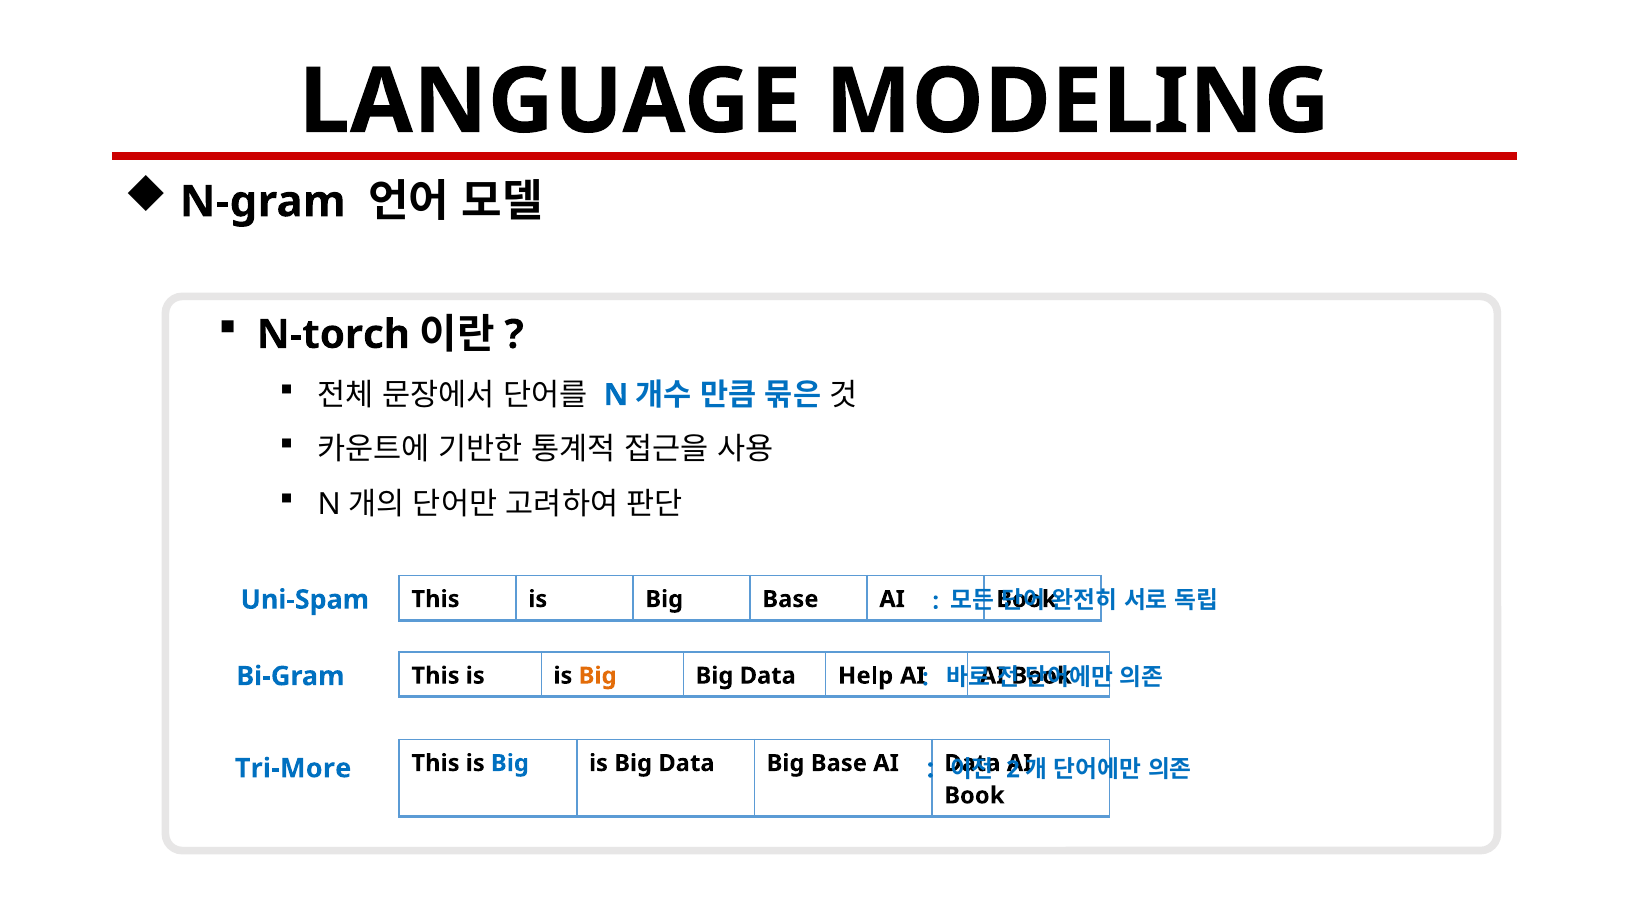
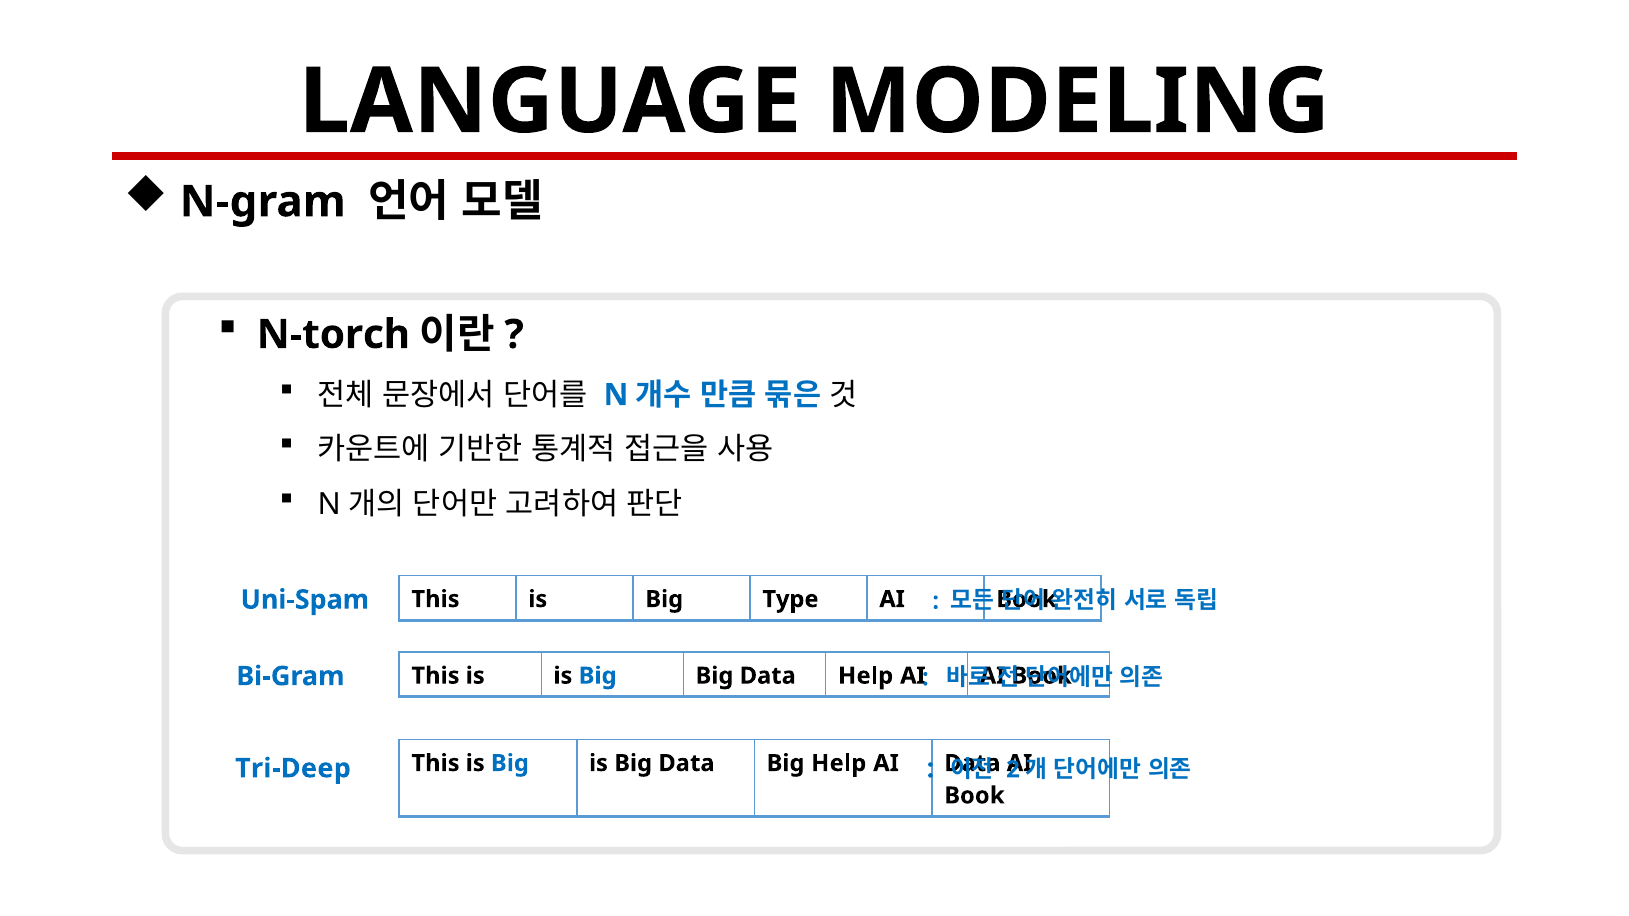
is Big Base: Base -> Type
Big at (598, 676) colour: orange -> blue
Data Big Base: Base -> Help
Tri-More: Tri-More -> Tri-Deep
